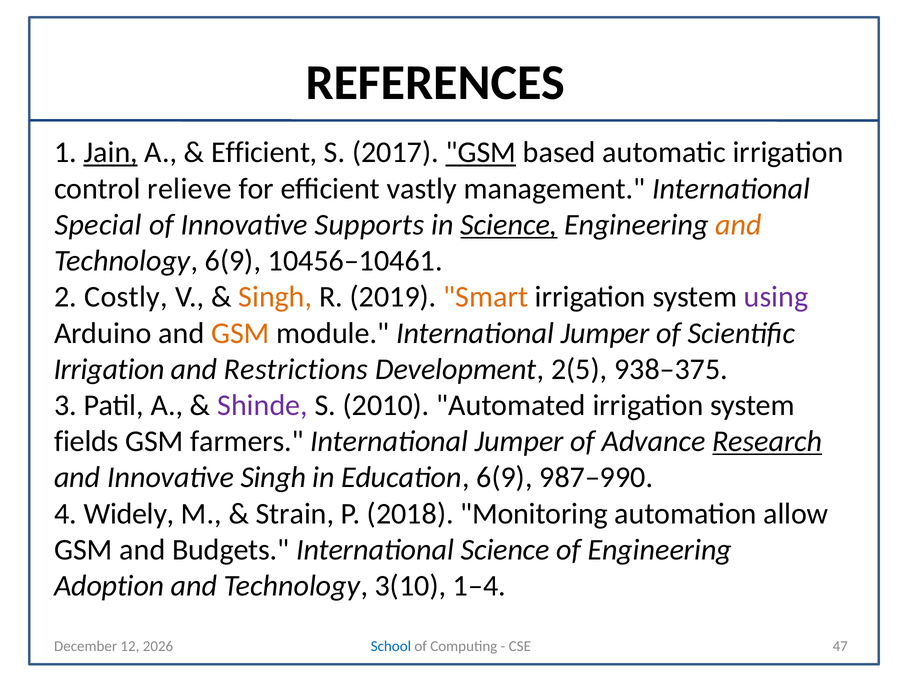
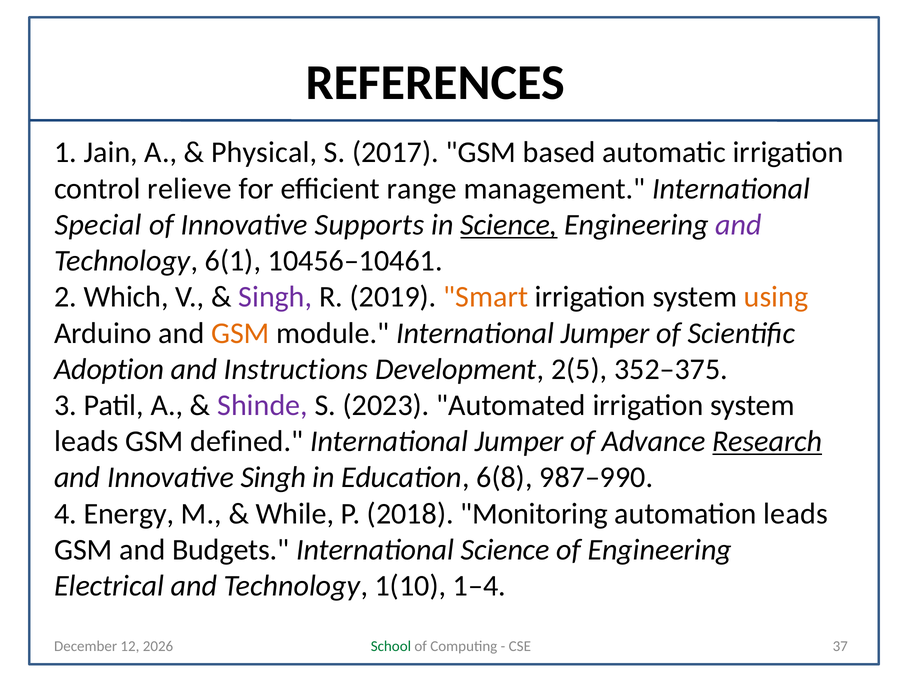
Jain underline: present -> none
Efficient at (264, 152): Efficient -> Physical
GSM at (481, 152) underline: present -> none
vastly: vastly -> range
and at (738, 225) colour: orange -> purple
Technology 6(9: 6(9 -> 6(1
Costly: Costly -> Which
Singh at (275, 297) colour: orange -> purple
using colour: purple -> orange
Irrigation at (109, 369): Irrigation -> Adoption
Restrictions: Restrictions -> Instructions
938–375: 938–375 -> 352–375
2010: 2010 -> 2023
fields at (86, 441): fields -> leads
farmers: farmers -> defined
Education 6(9: 6(9 -> 6(8
Widely: Widely -> Energy
Strain: Strain -> While
automation allow: allow -> leads
Adoption: Adoption -> Electrical
3(10: 3(10 -> 1(10
School colour: blue -> green
47: 47 -> 37
